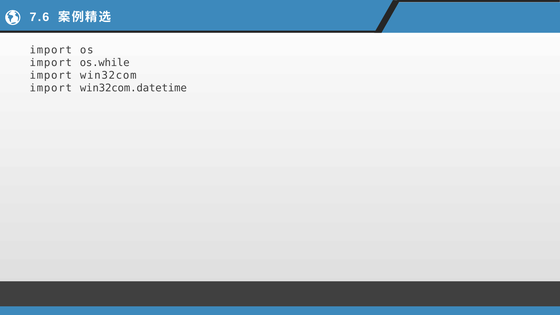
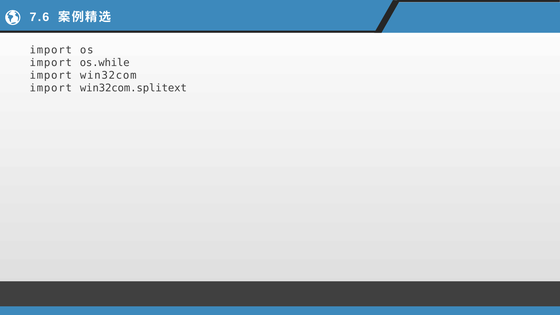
win32com.datetime: win32com.datetime -> win32com.splitext
